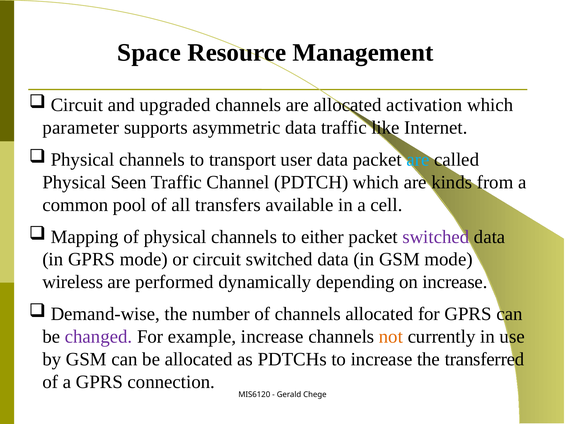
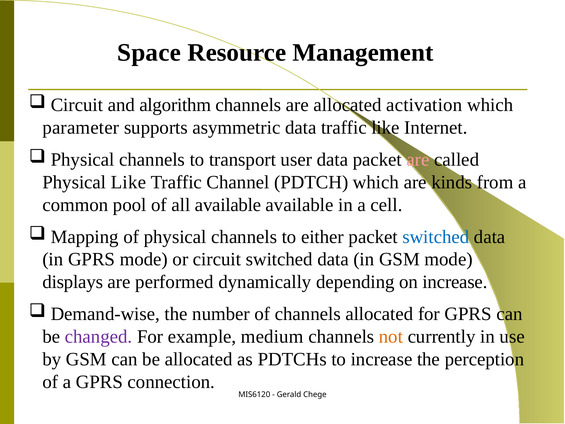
upgraded: upgraded -> algorithm
are at (418, 159) colour: light blue -> pink
Physical Seen: Seen -> Like
all transfers: transfers -> available
switched at (436, 237) colour: purple -> blue
wireless: wireless -> displays
example increase: increase -> medium
transferred: transferred -> perception
